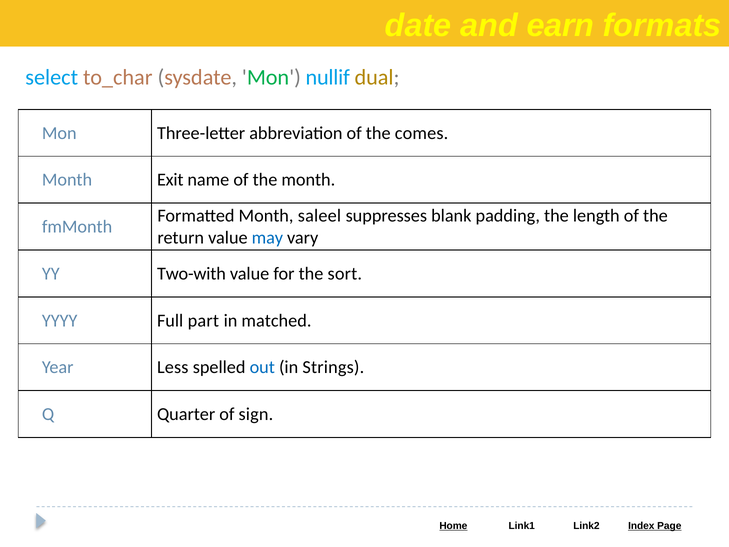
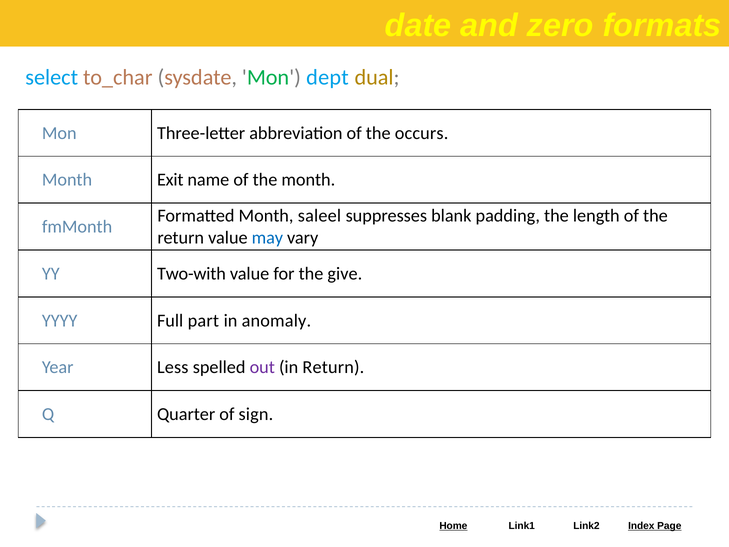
earn: earn -> zero
nullif: nullif -> dept
comes: comes -> occurs
sort: sort -> give
matched: matched -> anomaly
out colour: blue -> purple
in Strings: Strings -> Return
